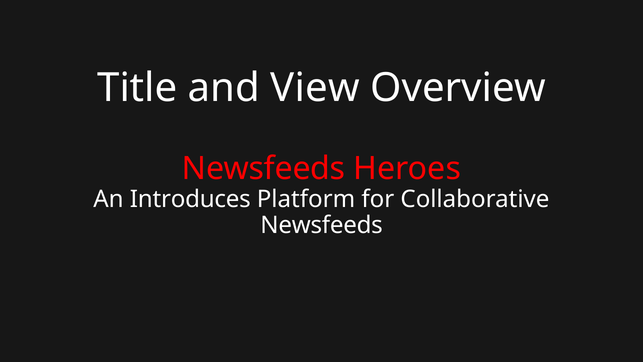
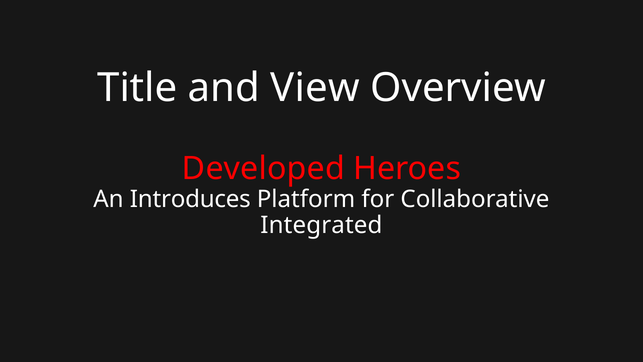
Newsfeeds at (264, 169): Newsfeeds -> Developed
Newsfeeds at (322, 225): Newsfeeds -> Integrated
